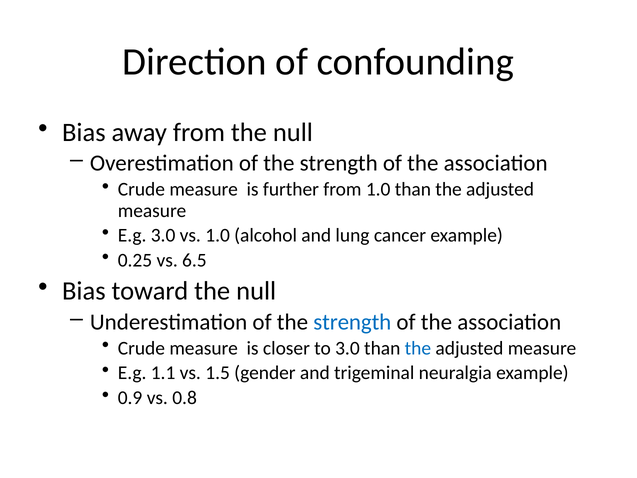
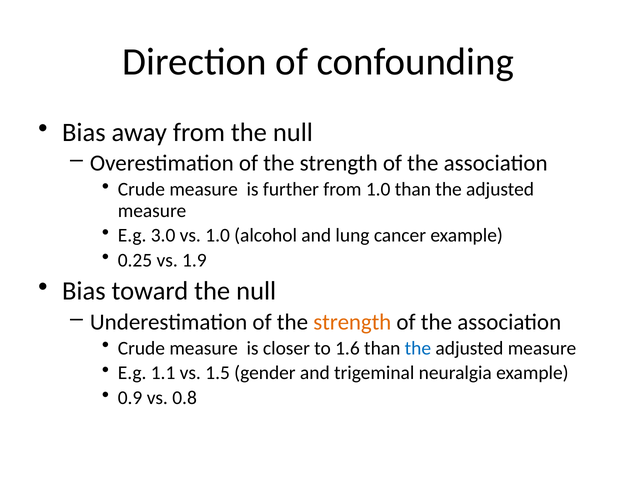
6.5: 6.5 -> 1.9
strength at (352, 322) colour: blue -> orange
to 3.0: 3.0 -> 1.6
